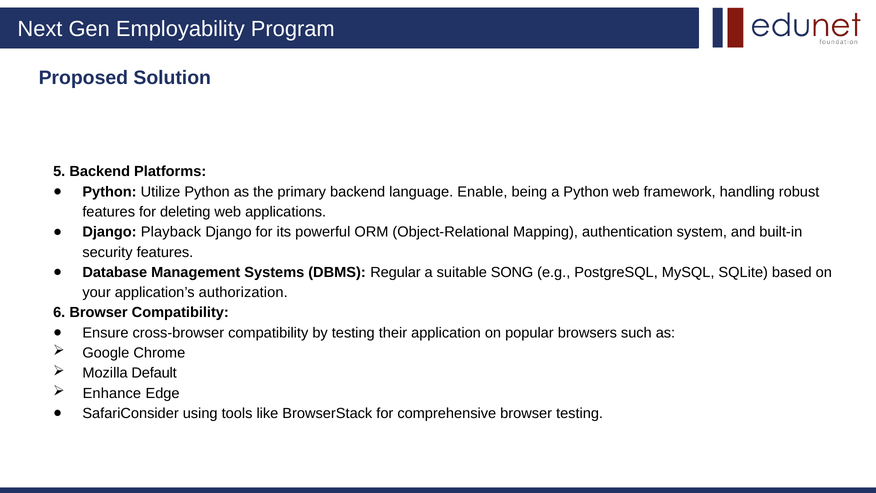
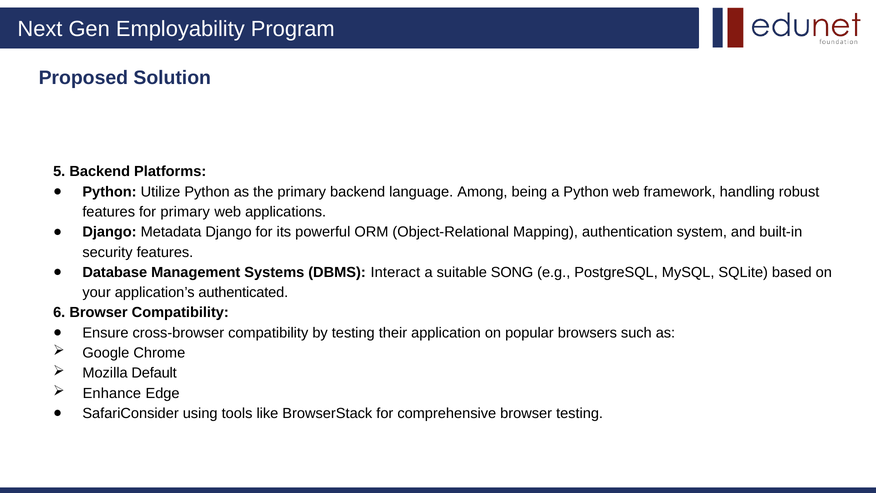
Enable: Enable -> Among
for deleting: deleting -> primary
Playback: Playback -> Metadata
Regular: Regular -> Interact
authorization: authorization -> authenticated
